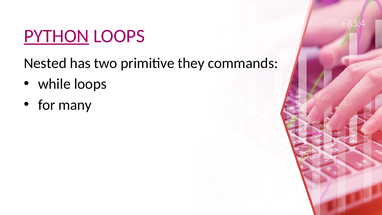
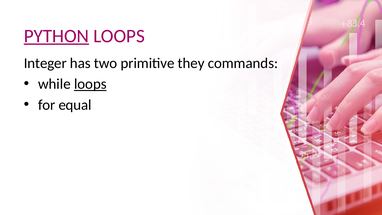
Nested: Nested -> Integer
loops at (90, 84) underline: none -> present
many: many -> equal
